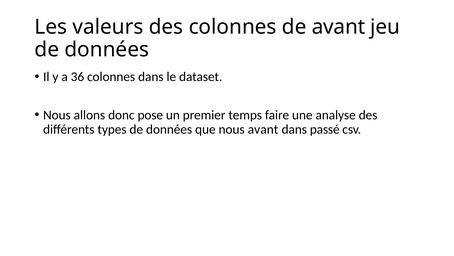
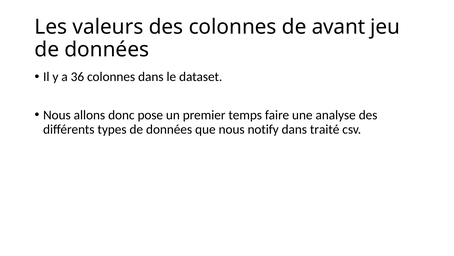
nous avant: avant -> notify
passé: passé -> traité
